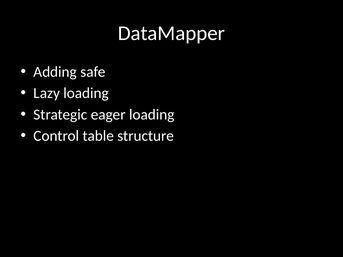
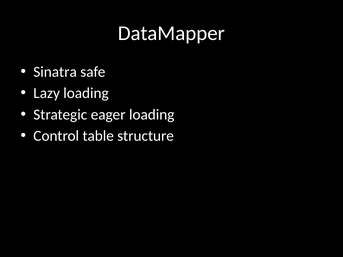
Adding: Adding -> Sinatra
